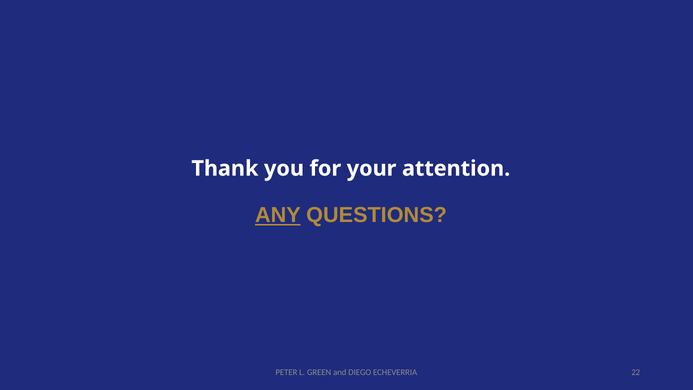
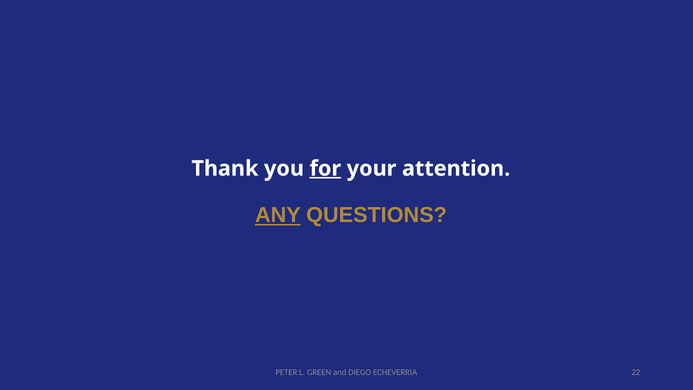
for underline: none -> present
